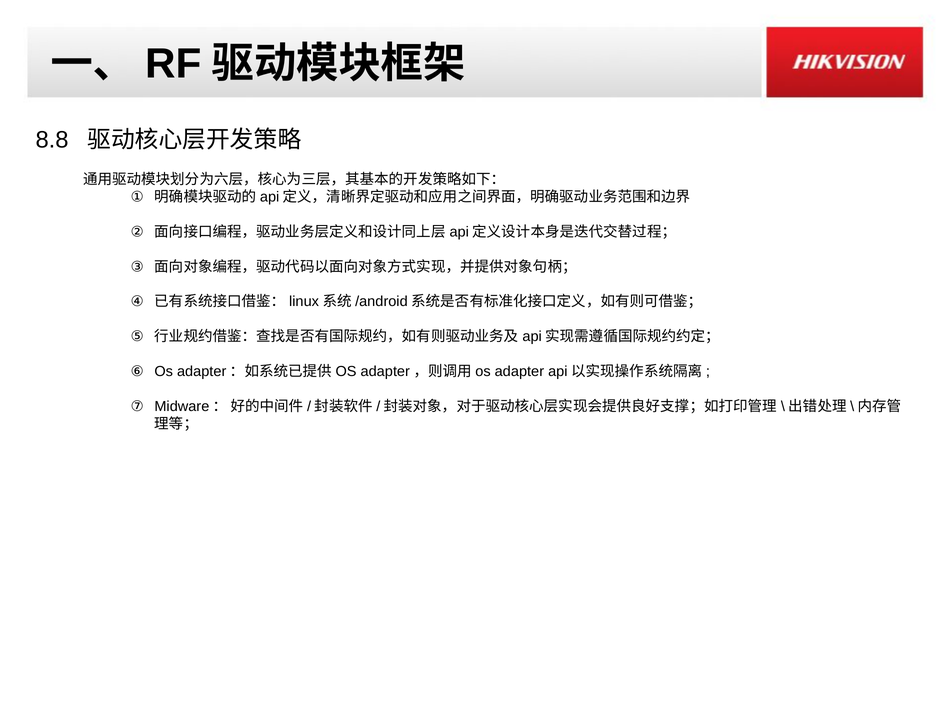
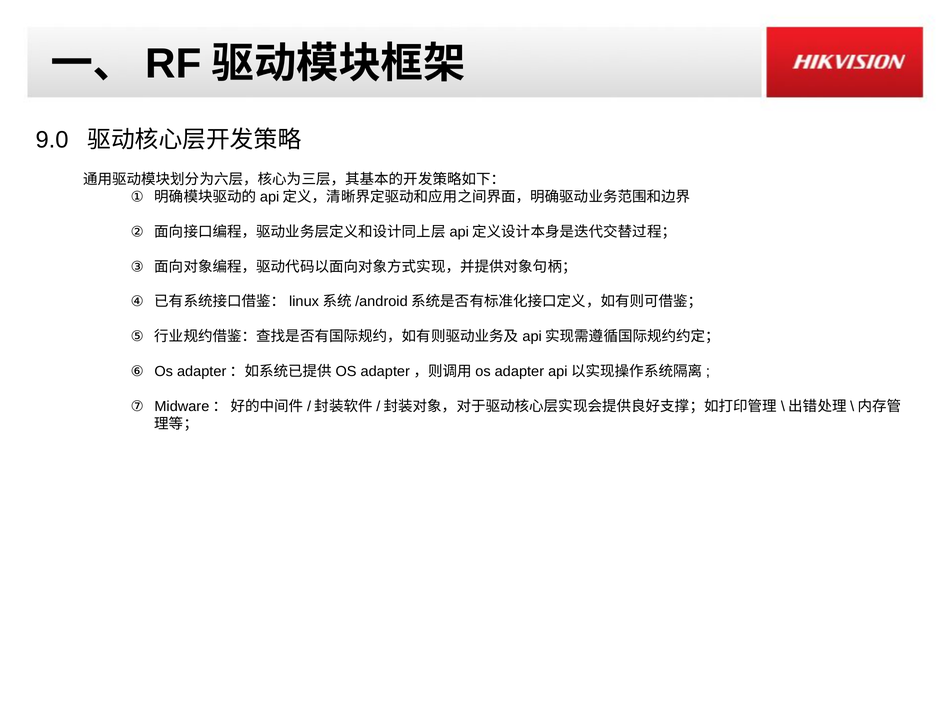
8.8: 8.8 -> 9.0
